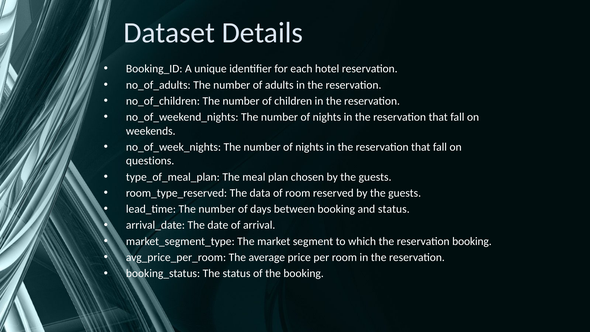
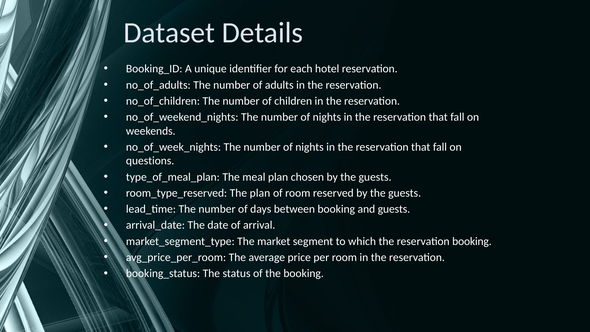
The data: data -> plan
and status: status -> guests
